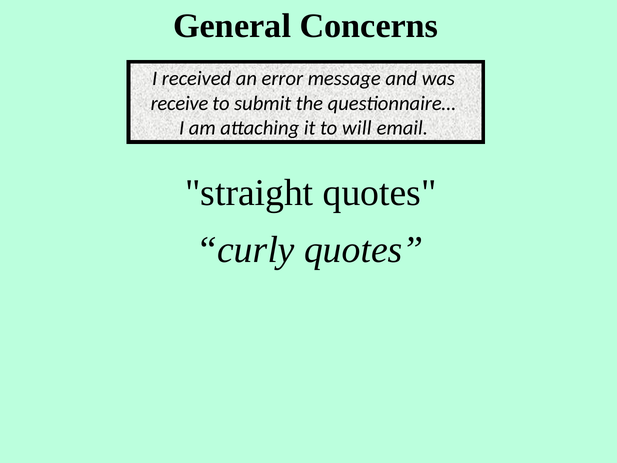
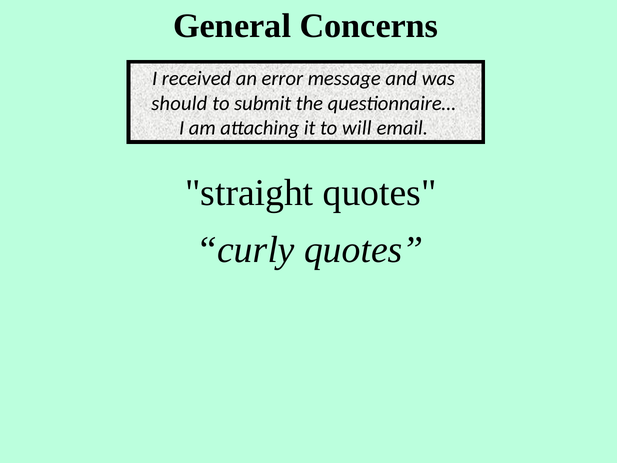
receive: receive -> should
